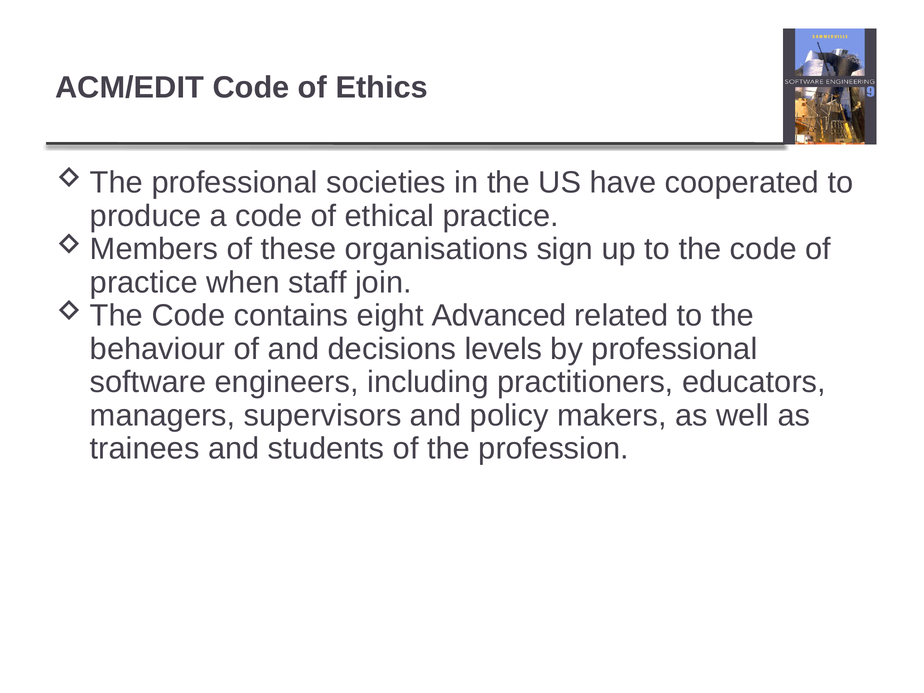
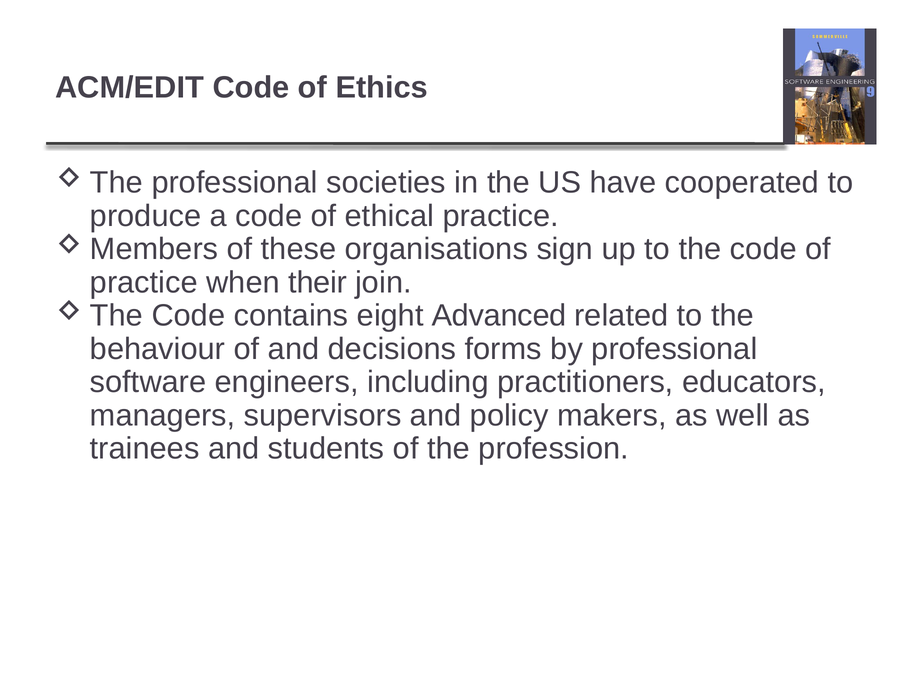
staff: staff -> their
levels: levels -> forms
